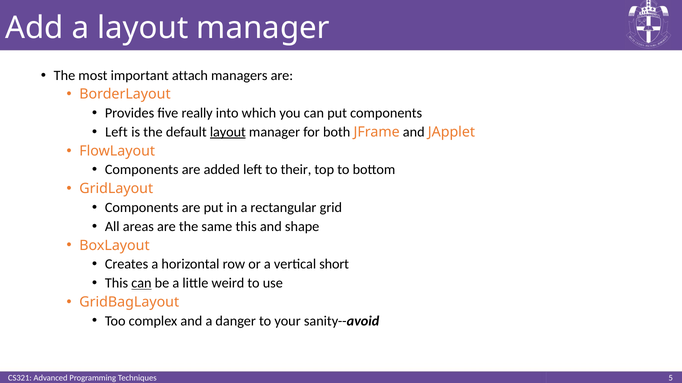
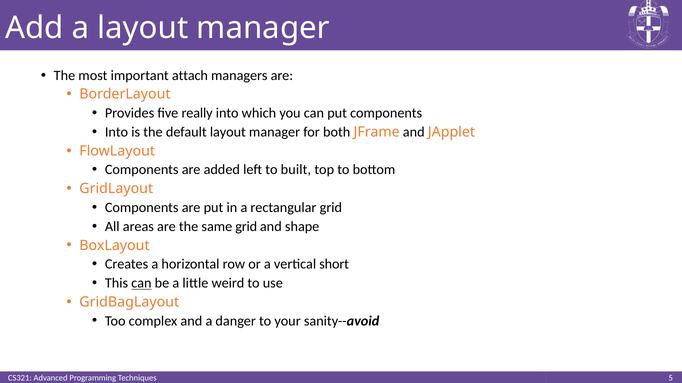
Left at (116, 132): Left -> Into
layout at (228, 132) underline: present -> none
their: their -> built
same this: this -> grid
